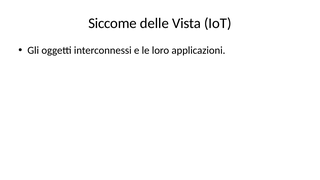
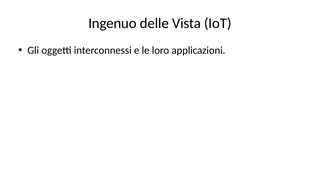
Siccome: Siccome -> Ingenuo
